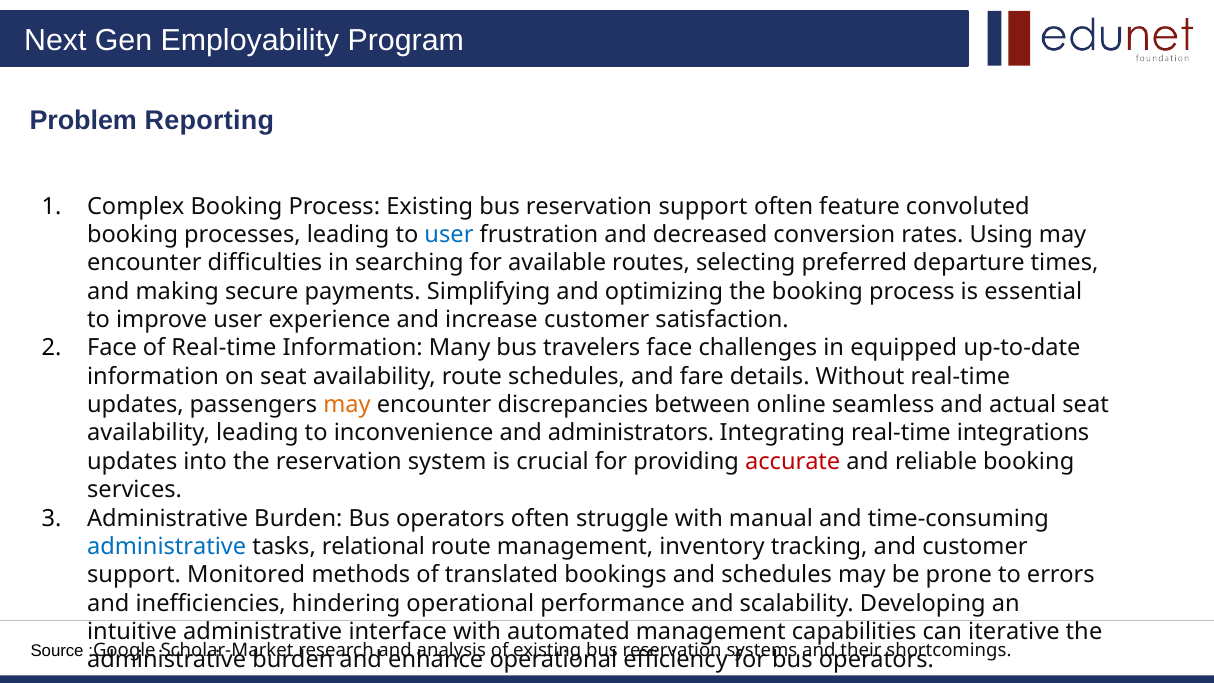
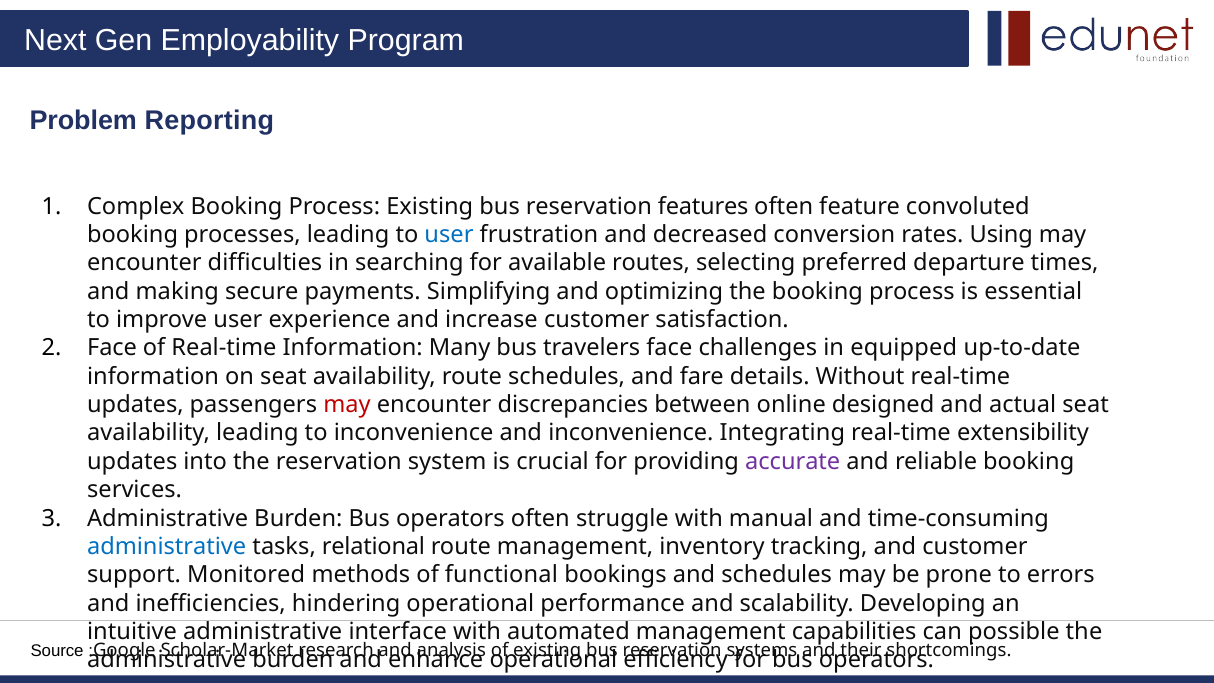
reservation support: support -> features
may at (347, 405) colour: orange -> red
seamless: seamless -> designed
and administrators: administrators -> inconvenience
integrations: integrations -> extensibility
accurate colour: red -> purple
translated: translated -> functional
iterative: iterative -> possible
